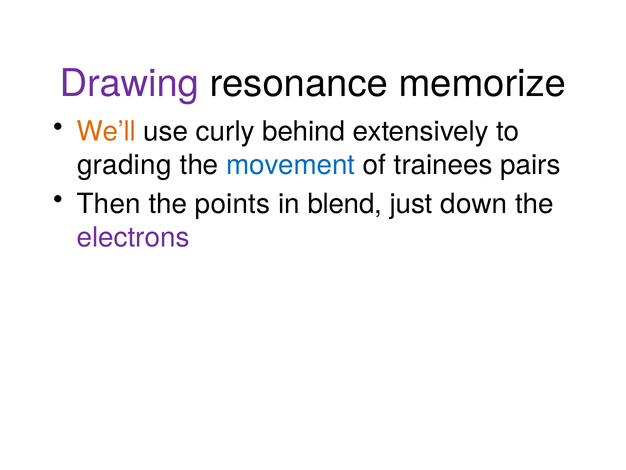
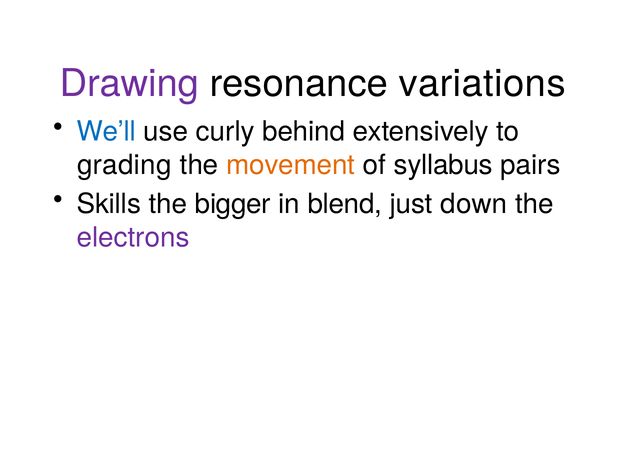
memorize: memorize -> variations
We’ll colour: orange -> blue
movement colour: blue -> orange
trainees: trainees -> syllabus
Then: Then -> Skills
points: points -> bigger
